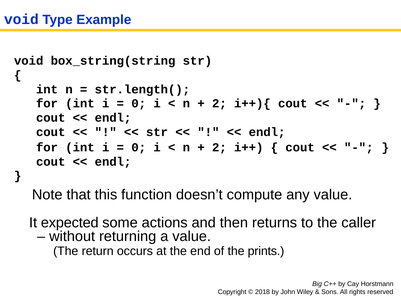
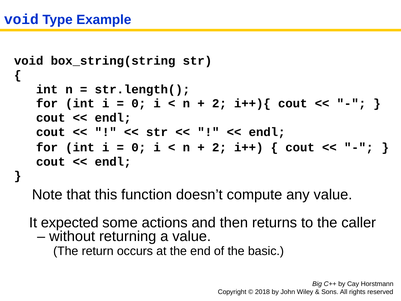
prints: prints -> basic
